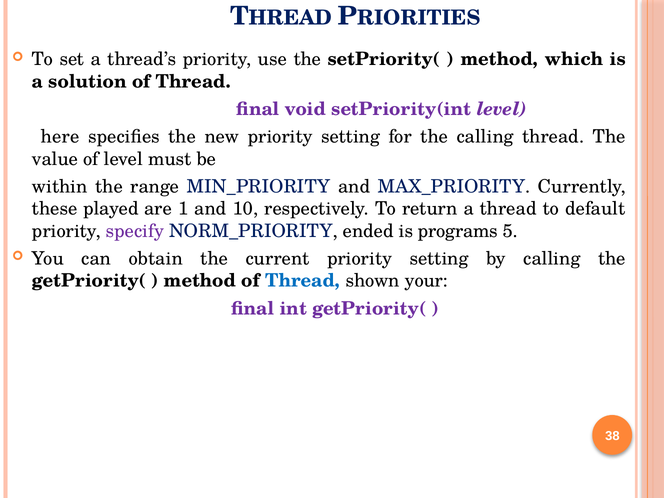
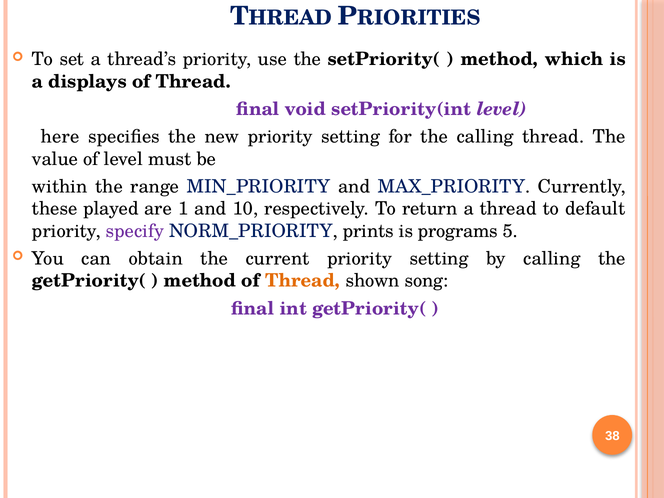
solution: solution -> displays
ended: ended -> prints
Thread at (303, 281) colour: blue -> orange
your: your -> song
